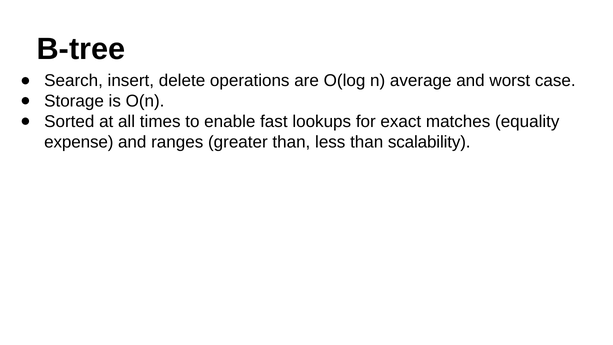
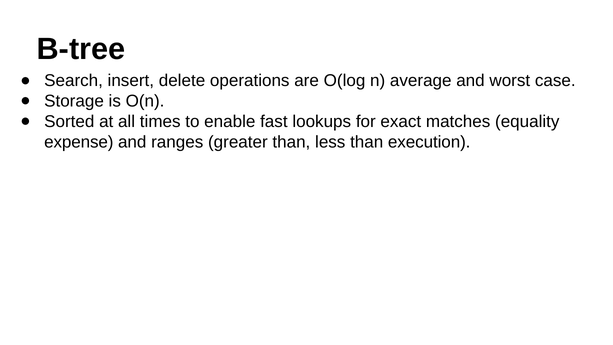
scalability: scalability -> execution
